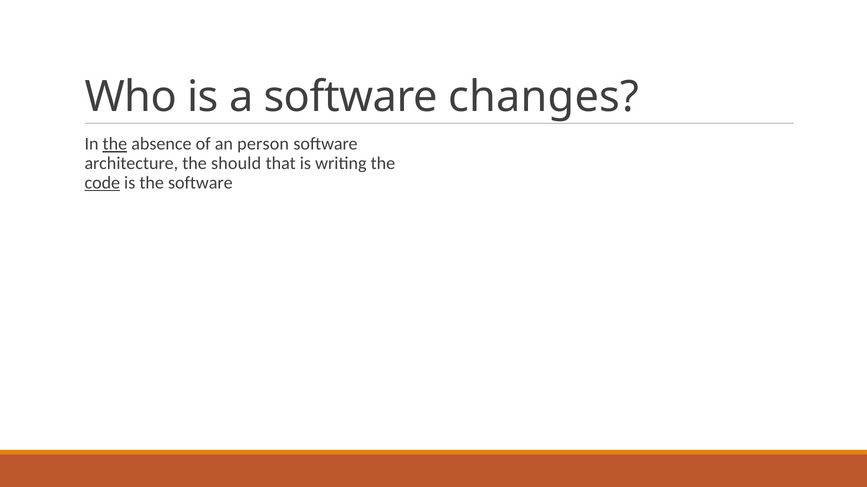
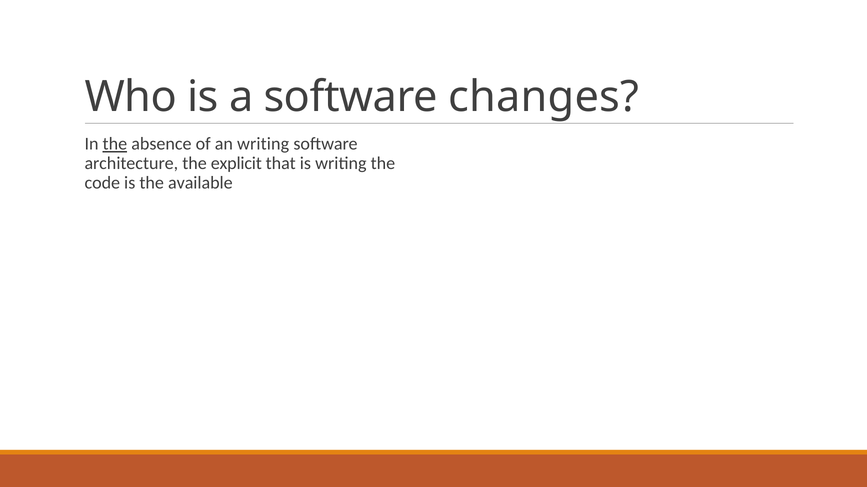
an person: person -> writing
should: should -> explicit
code underline: present -> none
the software: software -> available
